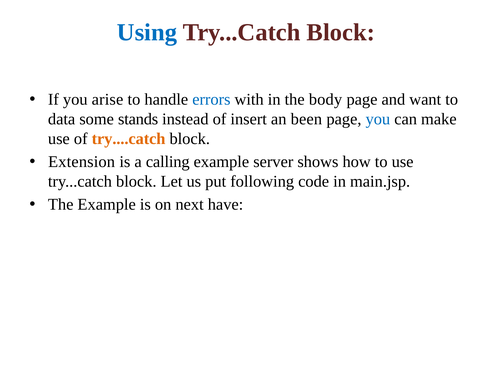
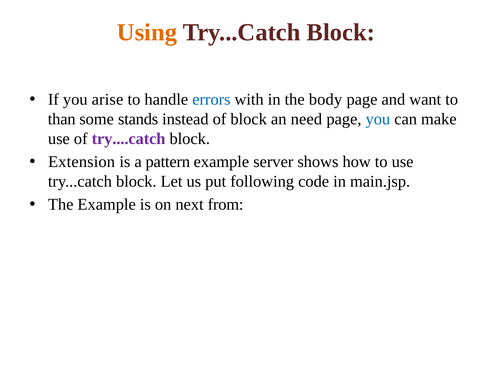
Using colour: blue -> orange
data: data -> than
of insert: insert -> block
been: been -> need
try....catch colour: orange -> purple
calling: calling -> pattern
have: have -> from
